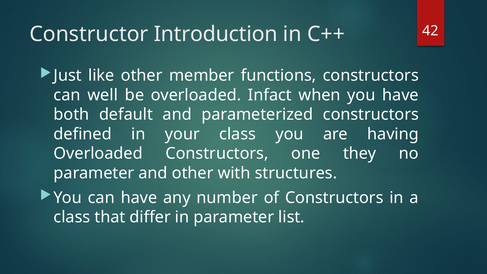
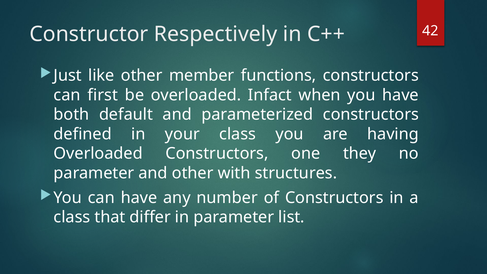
Introduction: Introduction -> Respectively
well: well -> first
